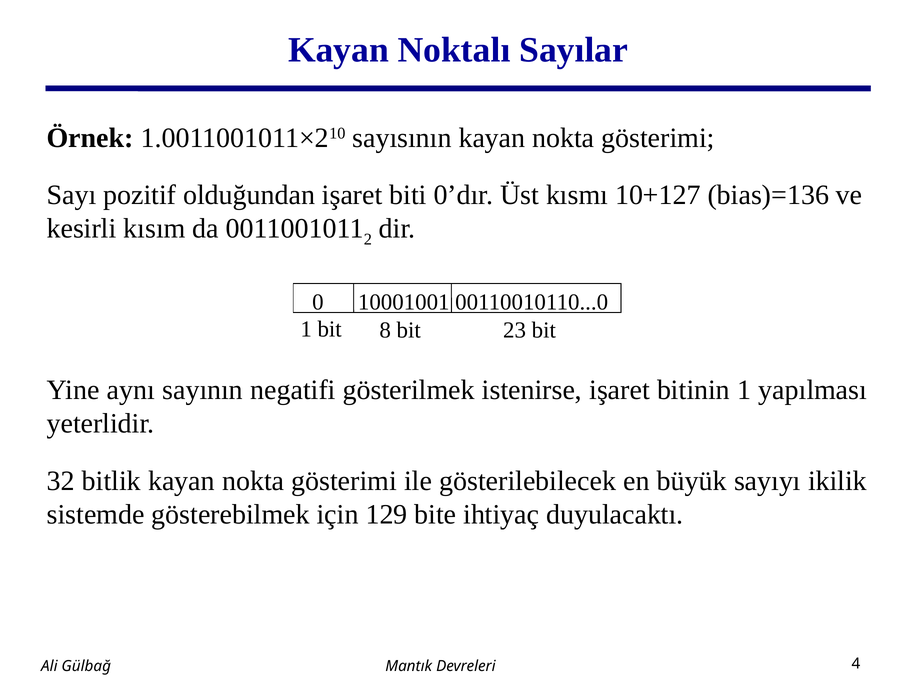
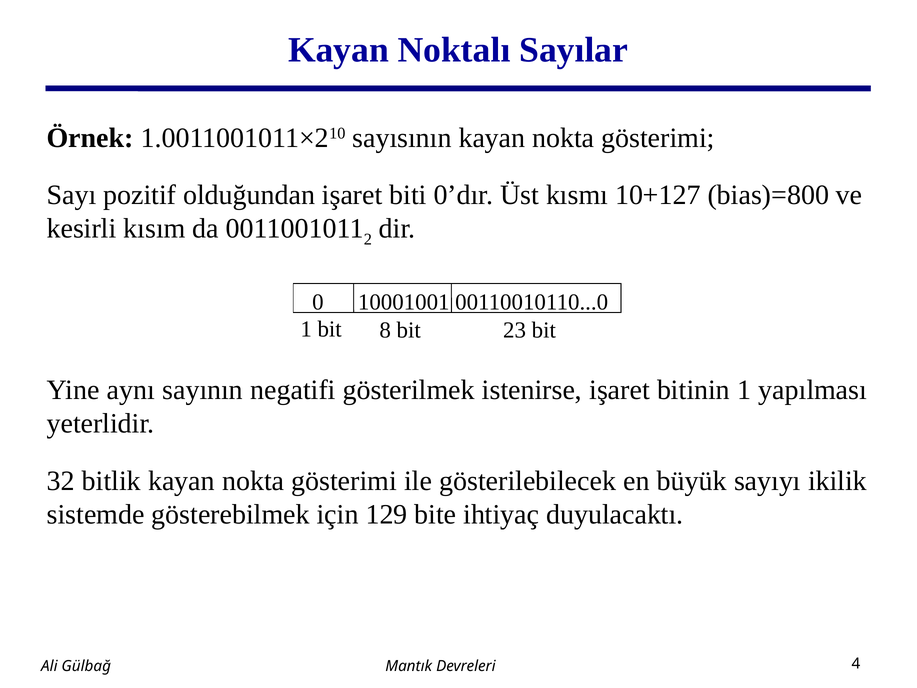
bias)=136: bias)=136 -> bias)=800
